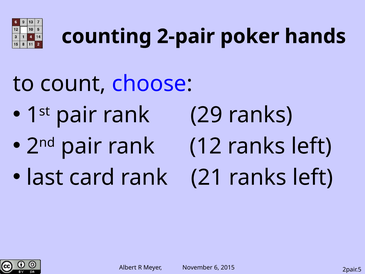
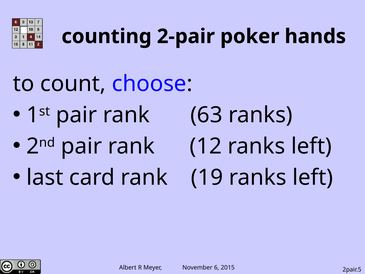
29: 29 -> 63
21: 21 -> 19
